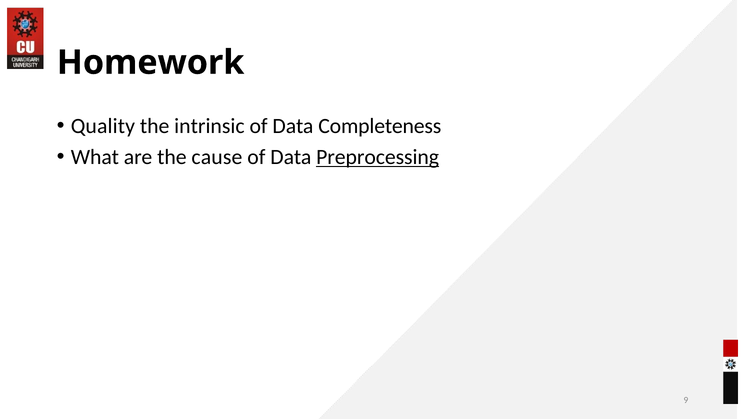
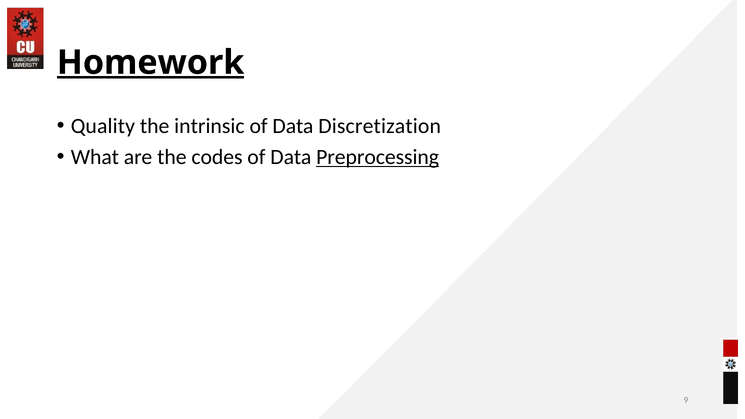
Homework underline: none -> present
Completeness: Completeness -> Discretization
cause: cause -> codes
